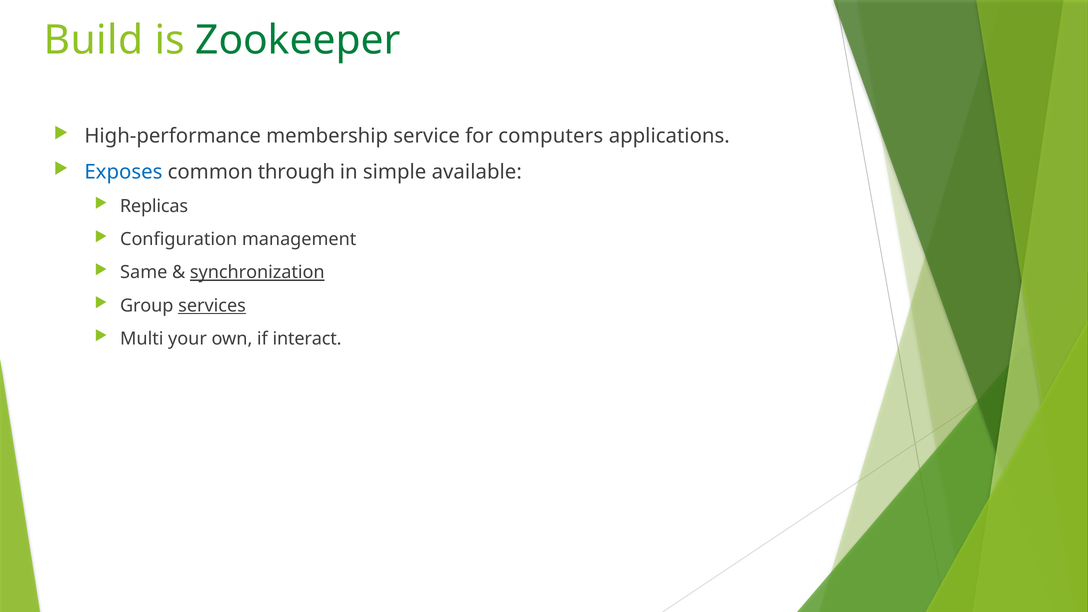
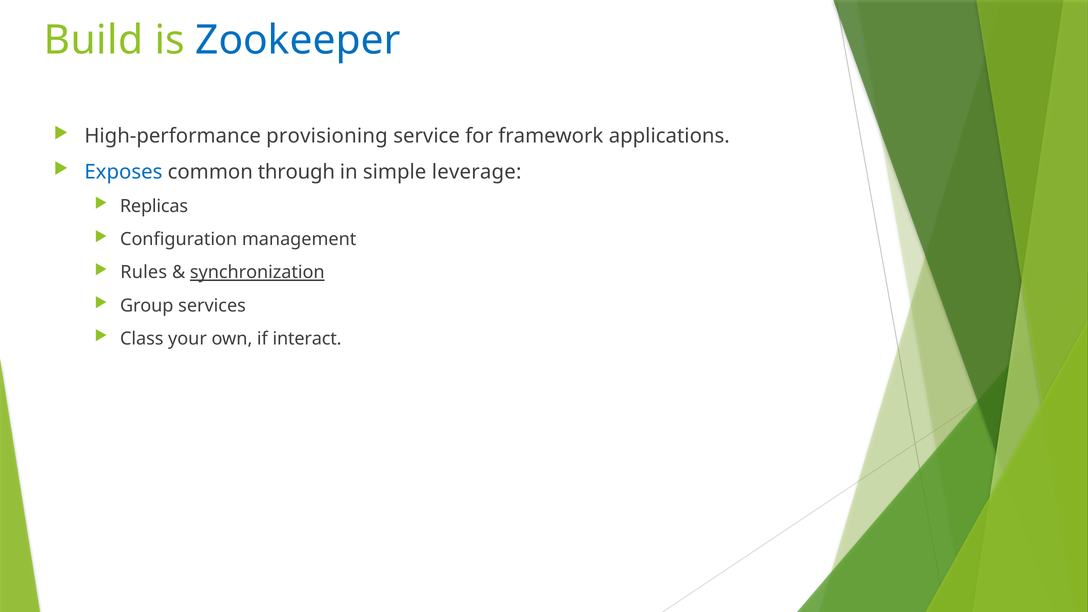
Zookeeper colour: green -> blue
membership: membership -> provisioning
computers: computers -> framework
available: available -> leverage
Same: Same -> Rules
services underline: present -> none
Multi: Multi -> Class
